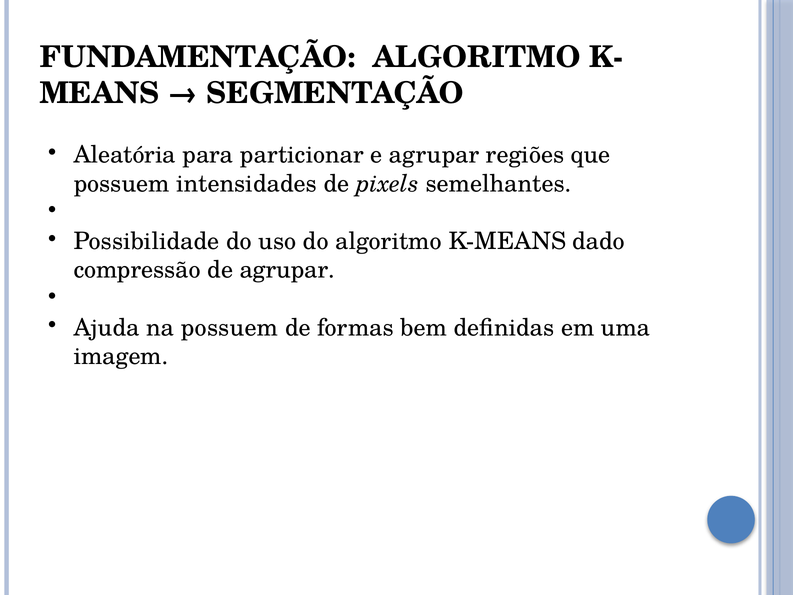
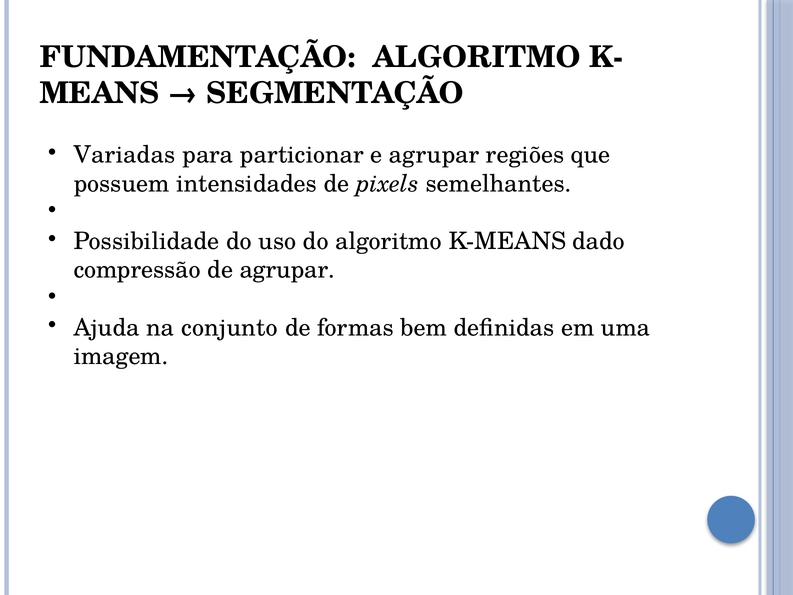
Aleatória: Aleatória -> Variadas
na possuem: possuem -> conjunto
